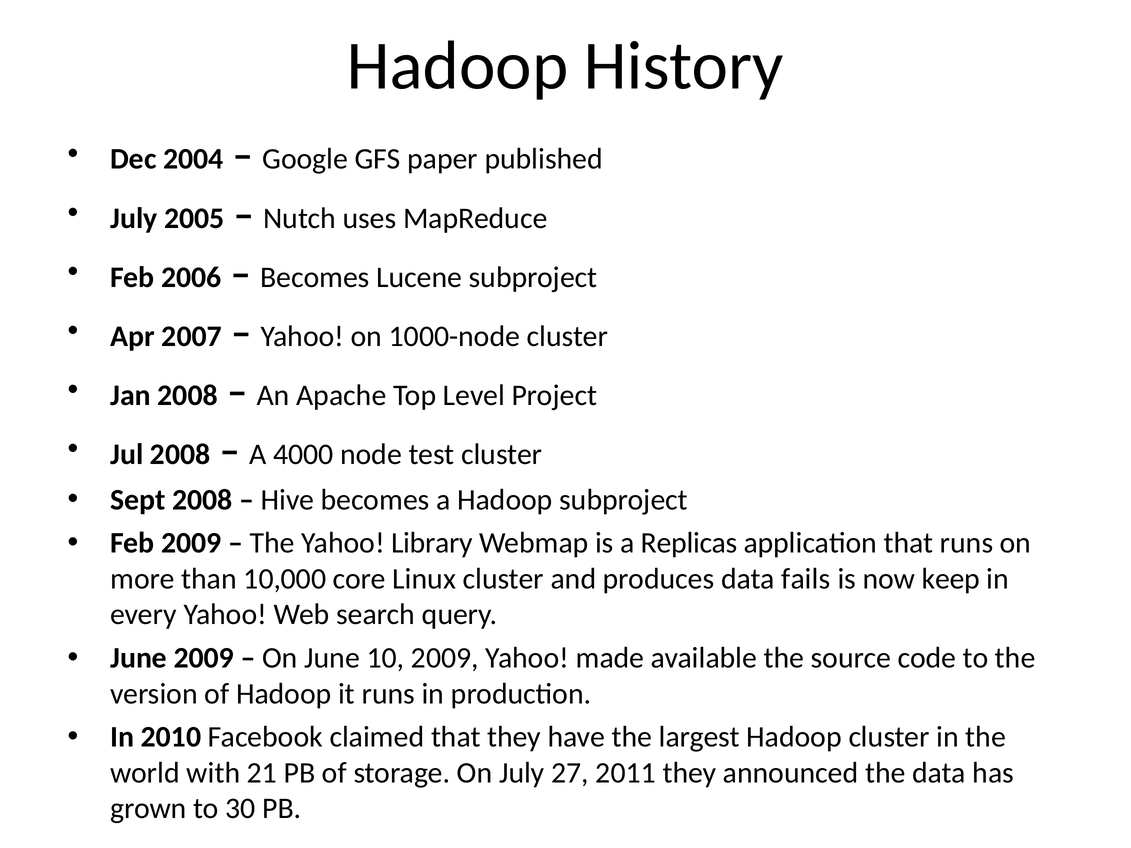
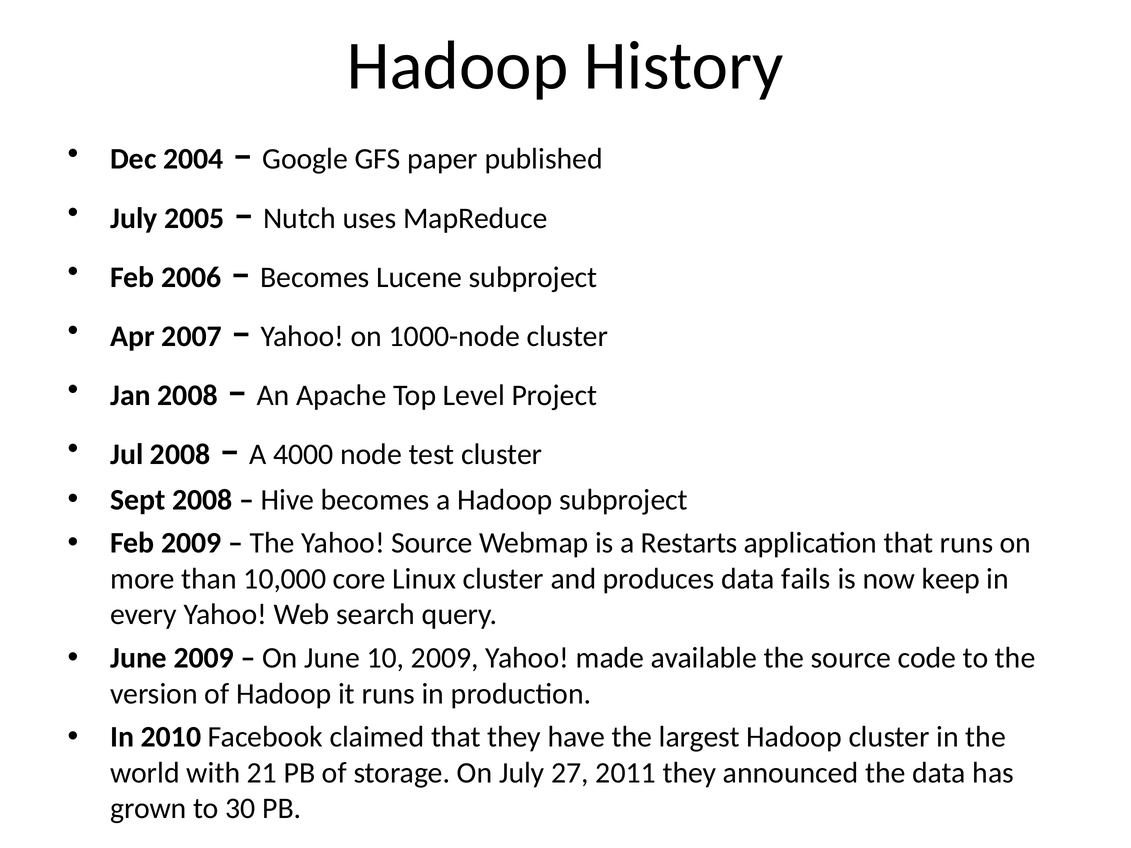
Yahoo Library: Library -> Source
Replicas: Replicas -> Restarts
